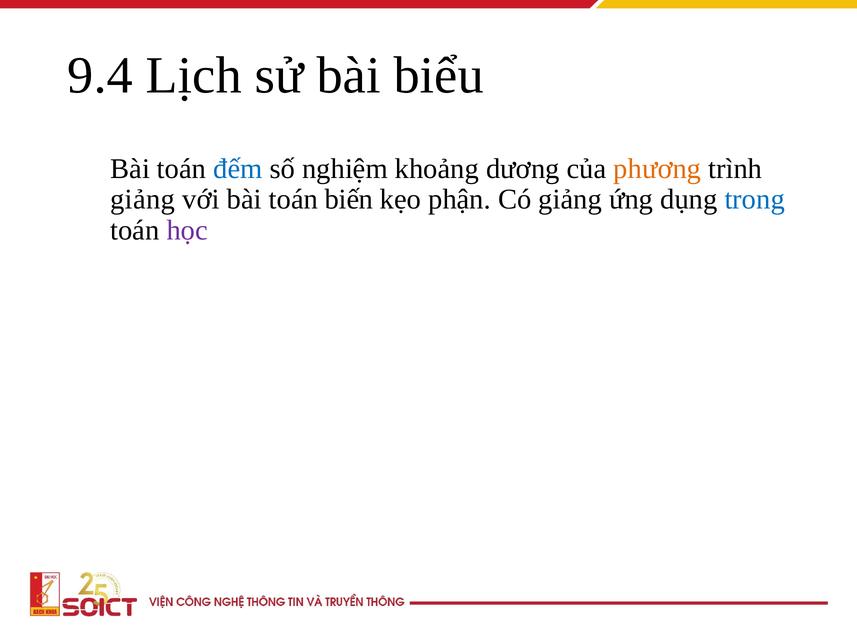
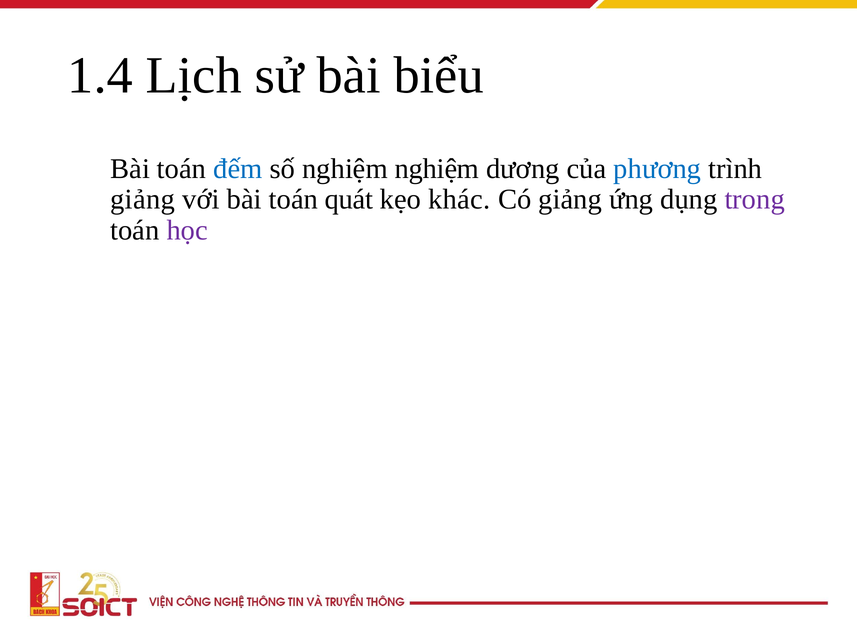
9.4: 9.4 -> 1.4
nghiệm khoảng: khoảng -> nghiệm
phương colour: orange -> blue
biến: biến -> quát
phận: phận -> khác
trong colour: blue -> purple
